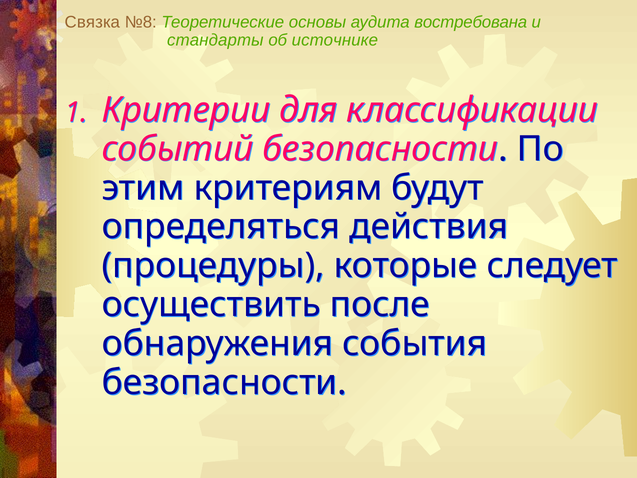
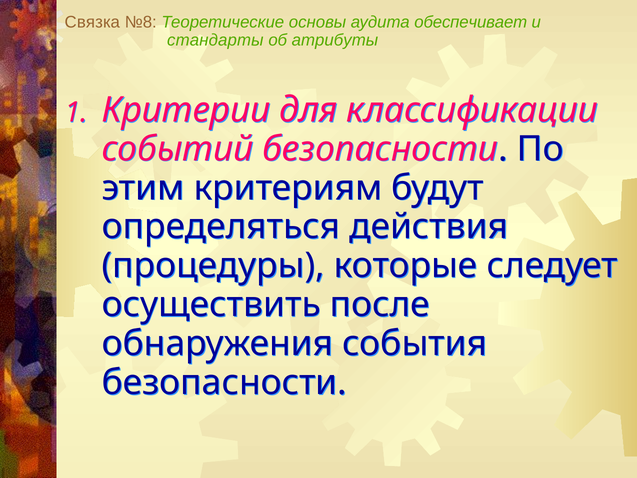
востребована: востребована -> обеспечивает
источнике: источнике -> атрибуты
